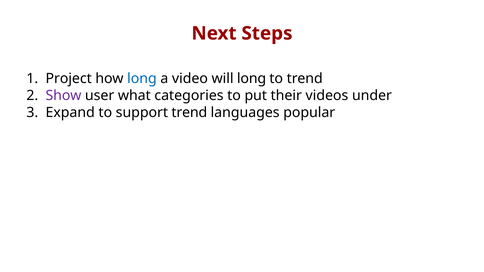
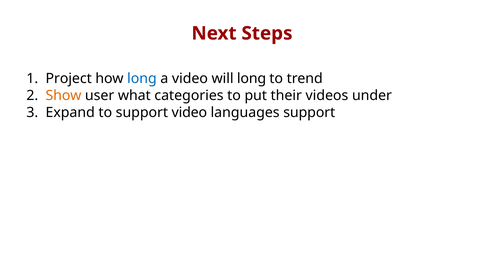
Show colour: purple -> orange
support trend: trend -> video
languages popular: popular -> support
